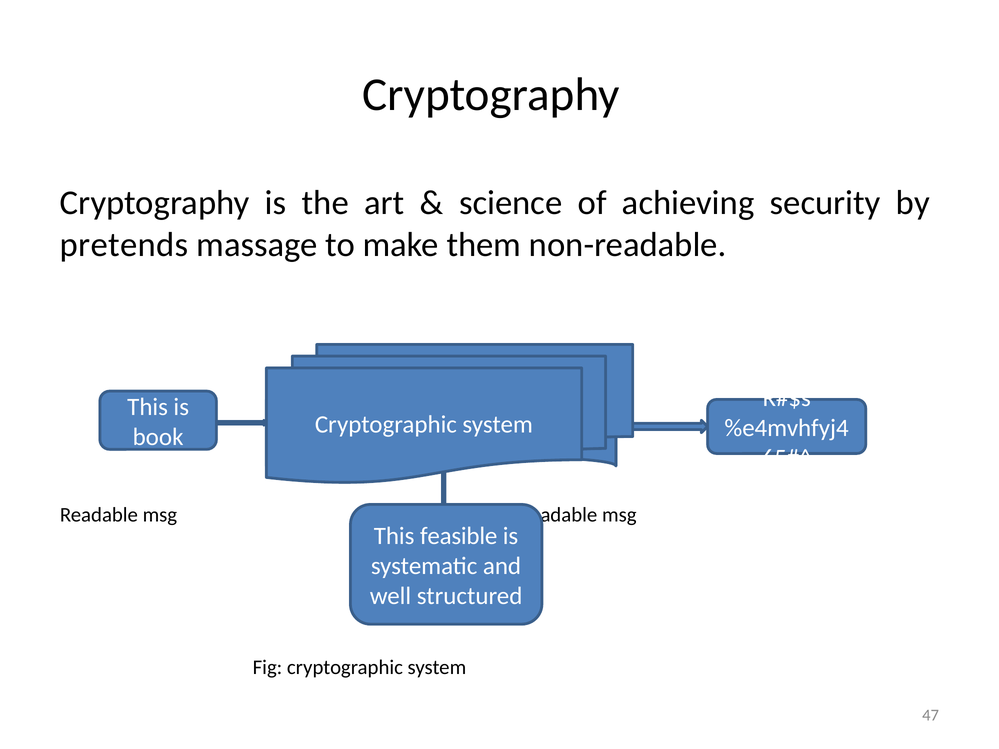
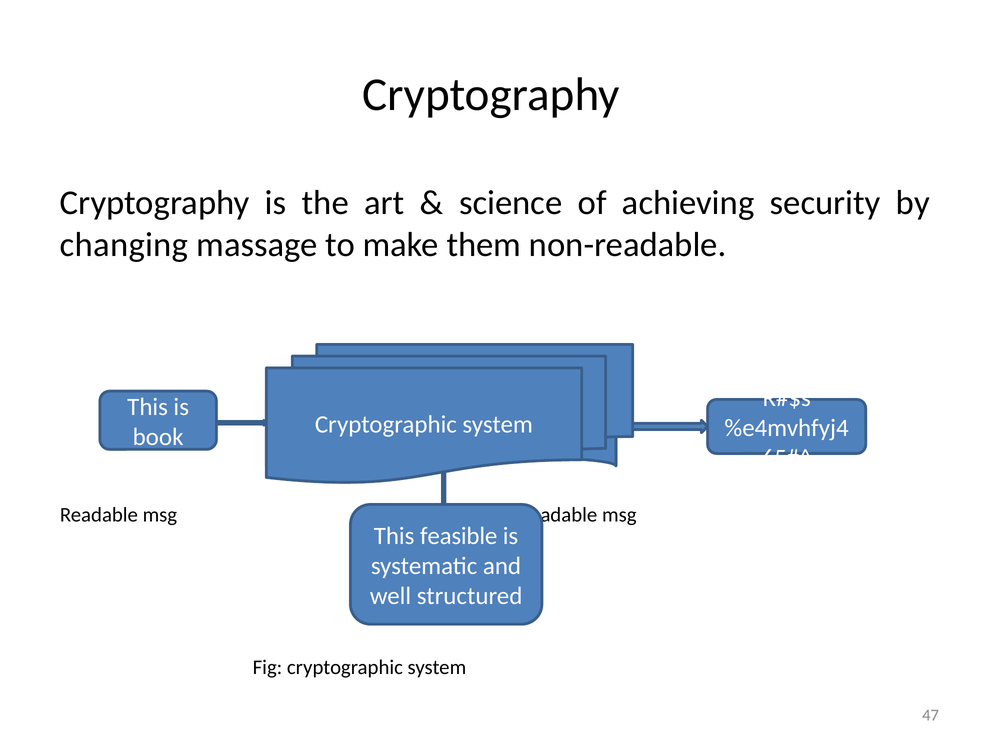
pretends: pretends -> changing
